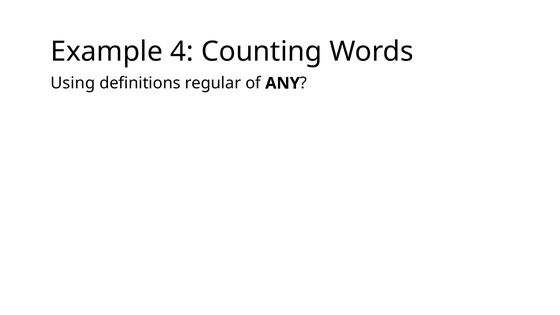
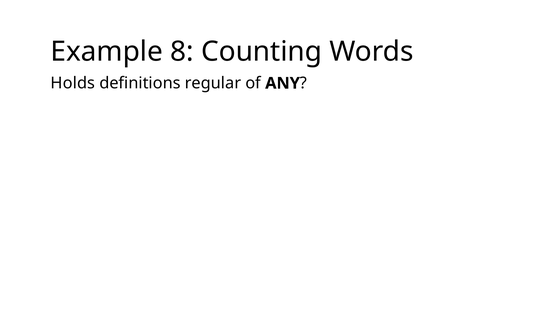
4: 4 -> 8
Using: Using -> Holds
